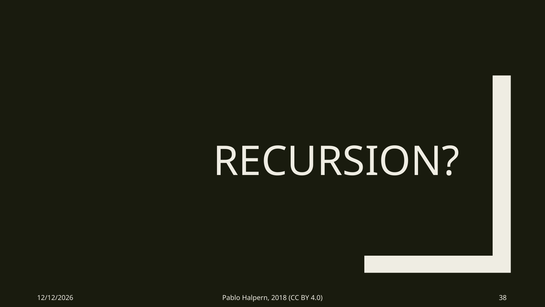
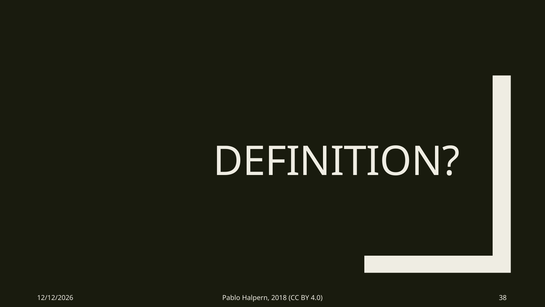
RECURSION: RECURSION -> DEFINITION
